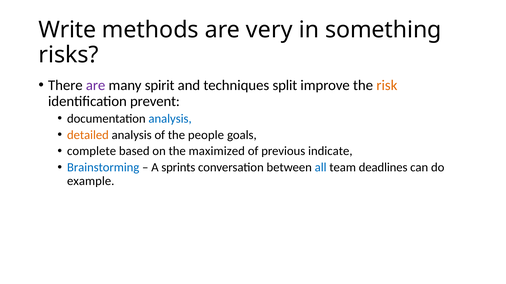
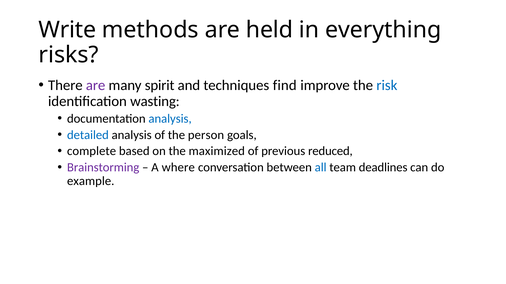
very: very -> held
something: something -> everything
split: split -> find
risk colour: orange -> blue
prevent: prevent -> wasting
detailed colour: orange -> blue
people: people -> person
indicate: indicate -> reduced
Brainstorming colour: blue -> purple
sprints: sprints -> where
